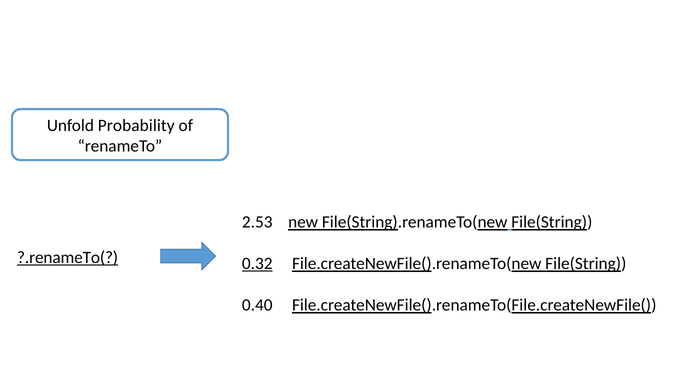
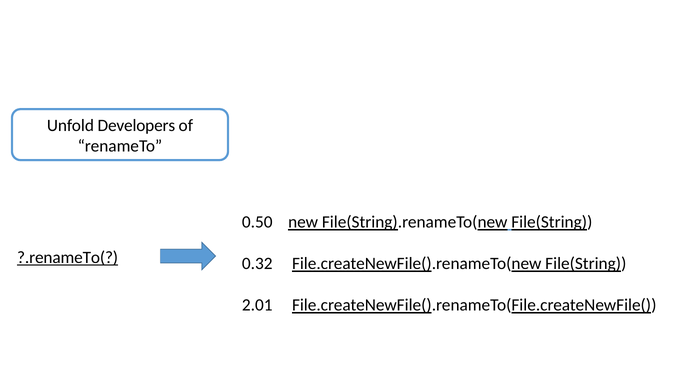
Probability: Probability -> Developers
2.53: 2.53 -> 0.50
0.32 underline: present -> none
0.40: 0.40 -> 2.01
